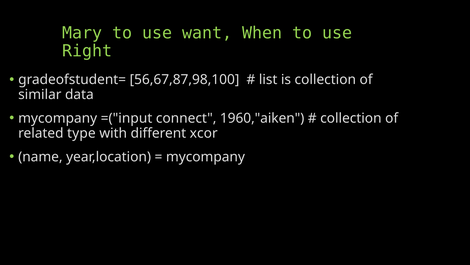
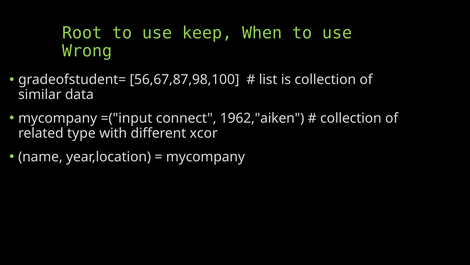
Mary: Mary -> Root
want: want -> keep
Right: Right -> Wrong
1960,"aiken: 1960,"aiken -> 1962,"aiken
